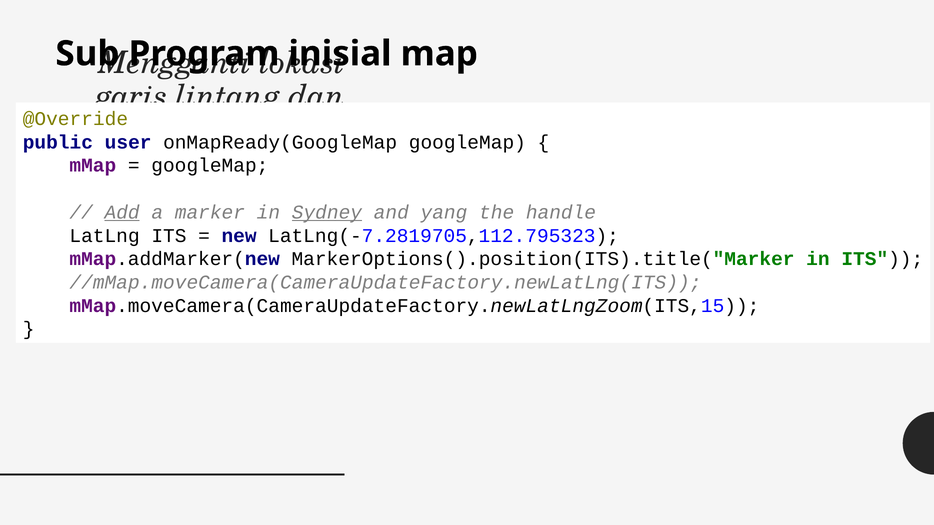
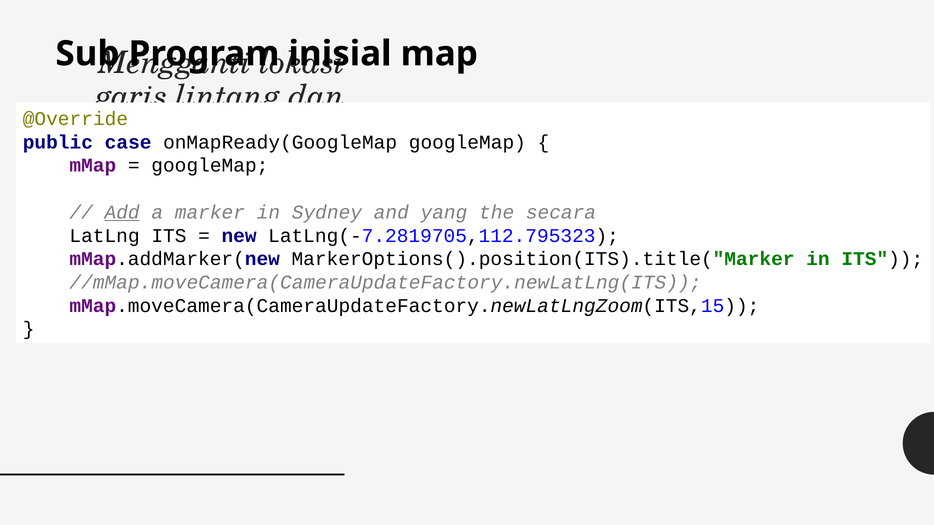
user: user -> case
Sydney underline: present -> none
handle: handle -> secara
